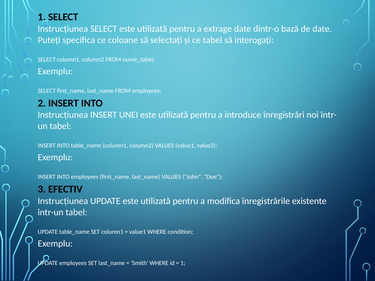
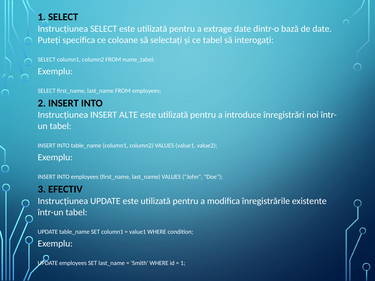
UNEI: UNEI -> ALTE
